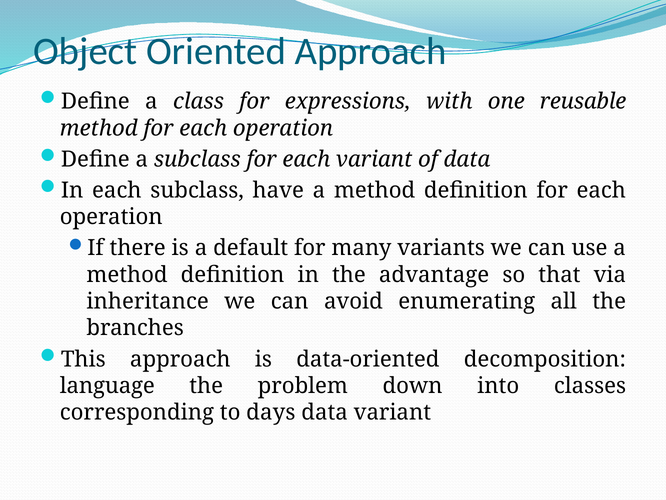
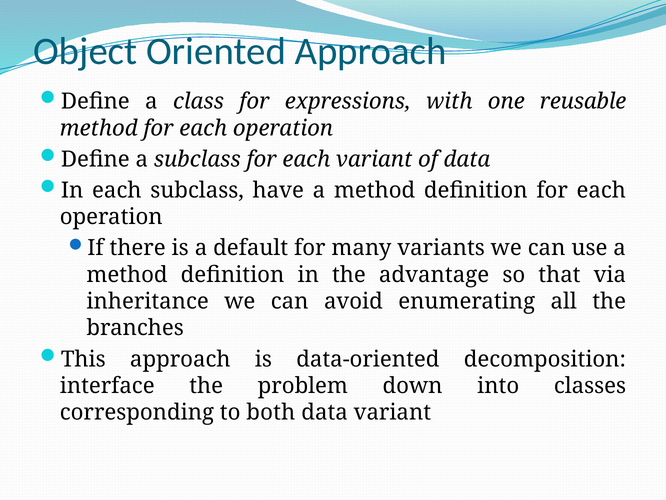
language: language -> interface
days: days -> both
